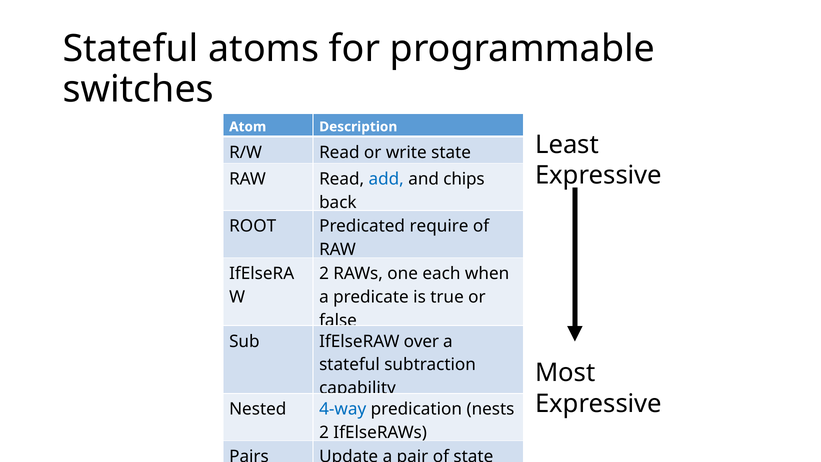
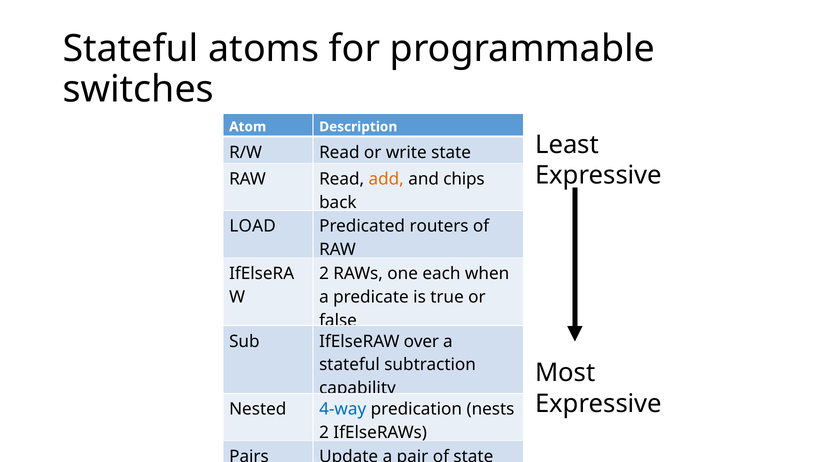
add colour: blue -> orange
ROOT: ROOT -> LOAD
require: require -> routers
